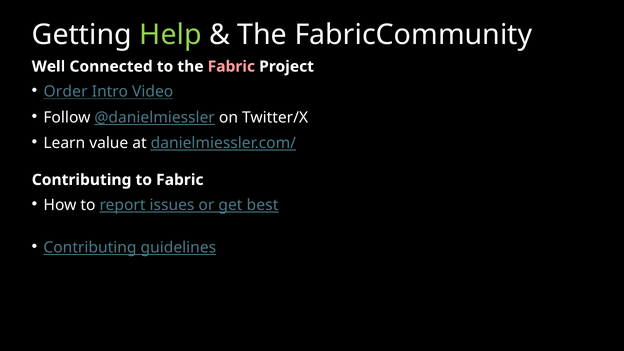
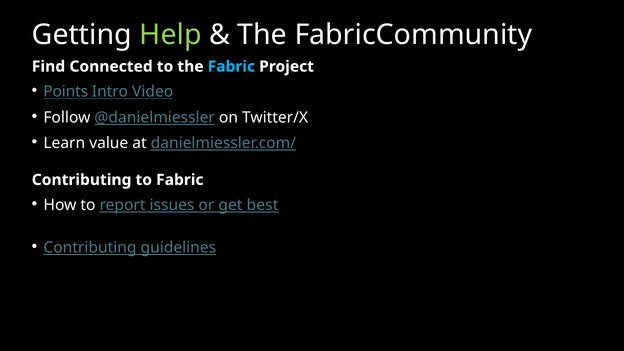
Well: Well -> Find
Fabric at (231, 67) colour: pink -> light blue
Order: Order -> Points
